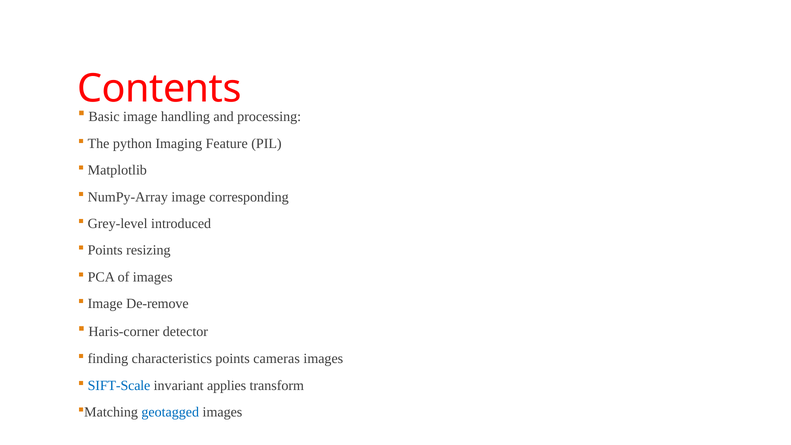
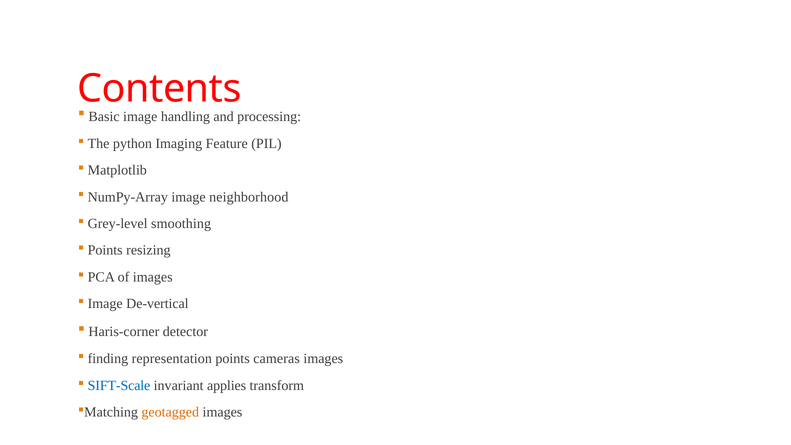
corresponding: corresponding -> neighborhood
introduced: introduced -> smoothing
De-remove: De-remove -> De-vertical
characteristics: characteristics -> representation
geotagged colour: blue -> orange
